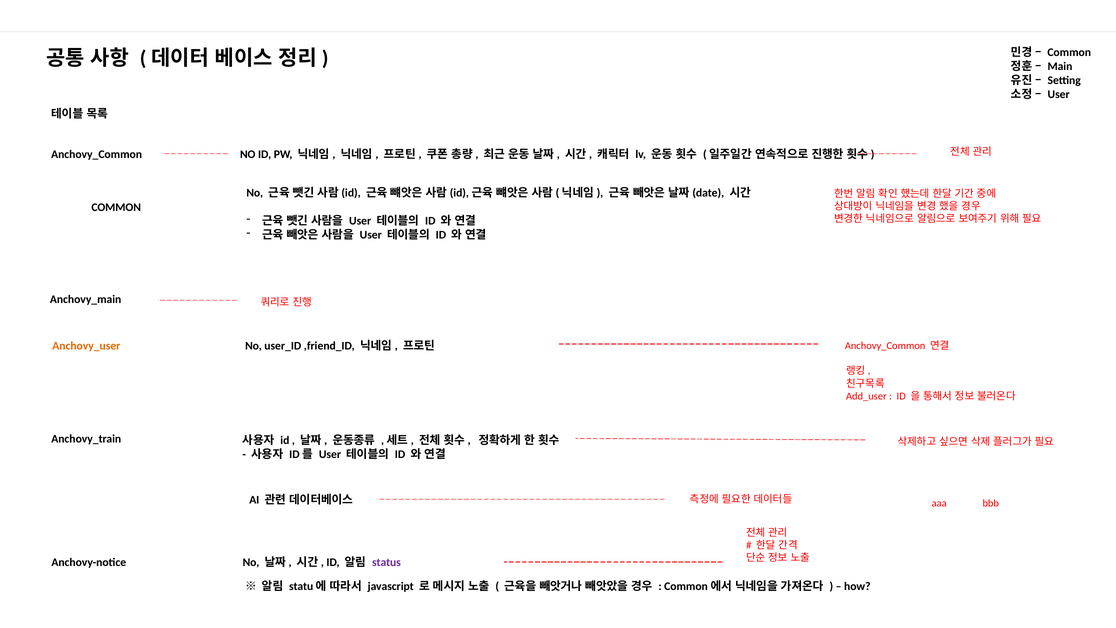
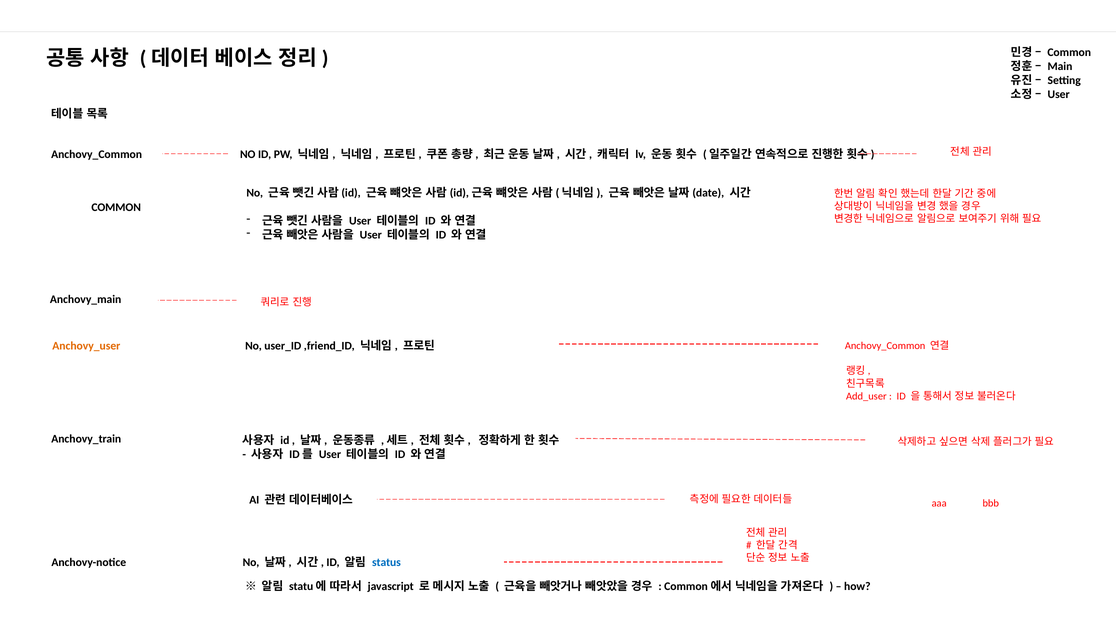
status colour: purple -> blue
